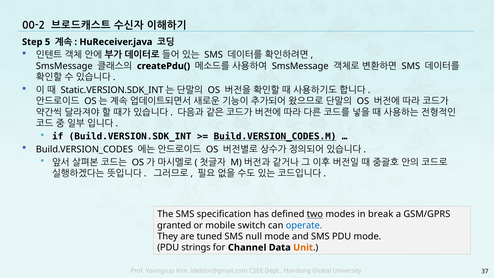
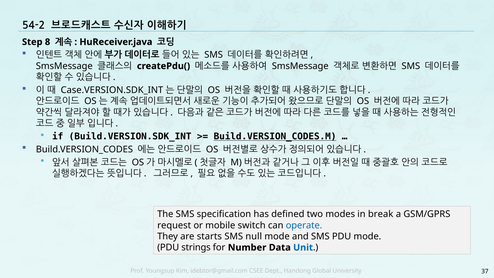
00-2: 00-2 -> 54-2
5: 5 -> 8
Static.VERSION.SDK_INT: Static.VERSION.SDK_INT -> Case.VERSION.SDK_INT
two underline: present -> none
granted: granted -> request
tuned: tuned -> starts
Channel: Channel -> Number
Unit colour: orange -> blue
